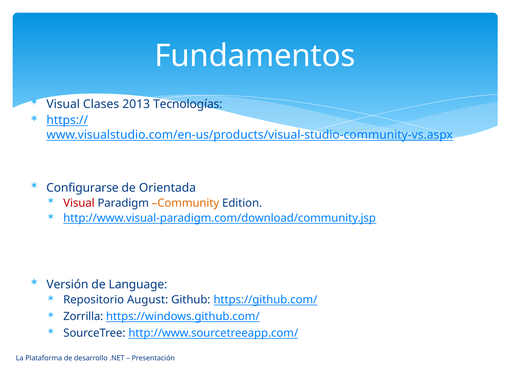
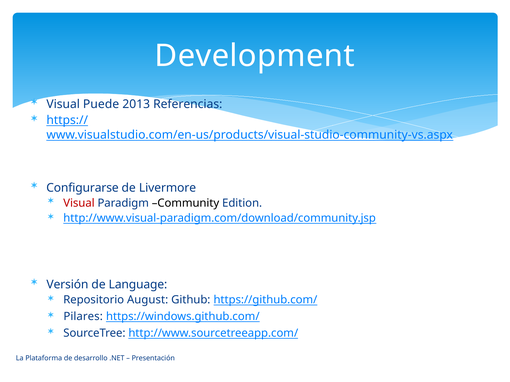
Fundamentos: Fundamentos -> Development
Clases: Clases -> Puede
Tecnologías: Tecnologías -> Referencias
Orientada: Orientada -> Livermore
Community colour: orange -> black
Zorrilla: Zorrilla -> Pilares
